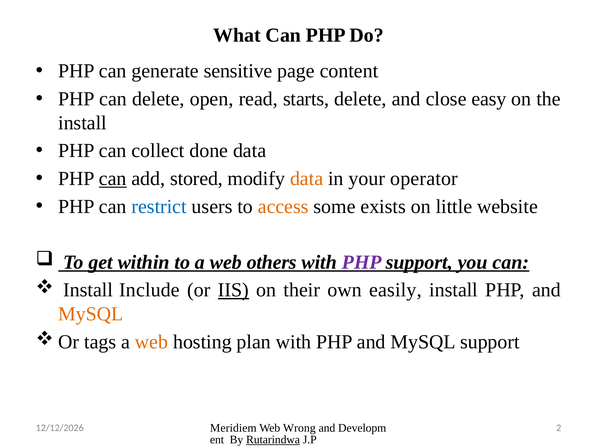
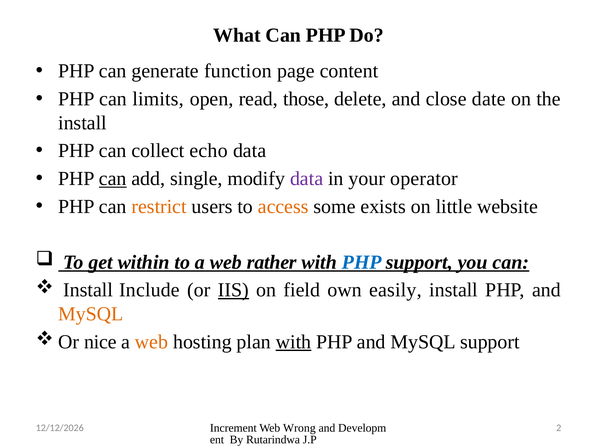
sensitive: sensitive -> function
can delete: delete -> limits
starts: starts -> those
easy: easy -> date
done: done -> echo
stored: stored -> single
data at (307, 178) colour: orange -> purple
restrict colour: blue -> orange
others: others -> rather
PHP at (362, 262) colour: purple -> blue
their: their -> field
tags: tags -> nice
with at (294, 342) underline: none -> present
Meridiem: Meridiem -> Increment
Rutarindwa underline: present -> none
